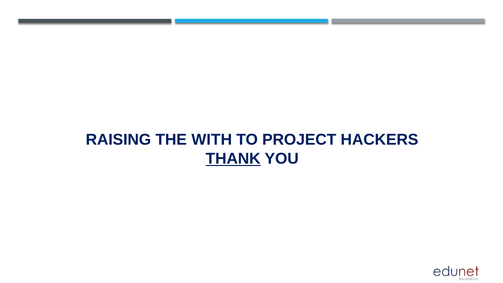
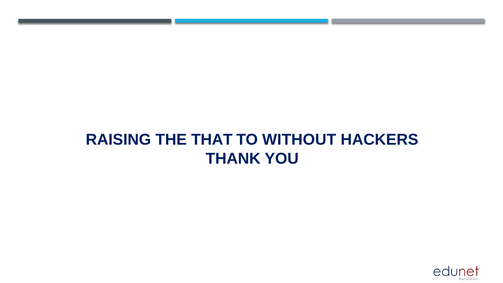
WITH: WITH -> THAT
PROJECT: PROJECT -> WITHOUT
THANK underline: present -> none
